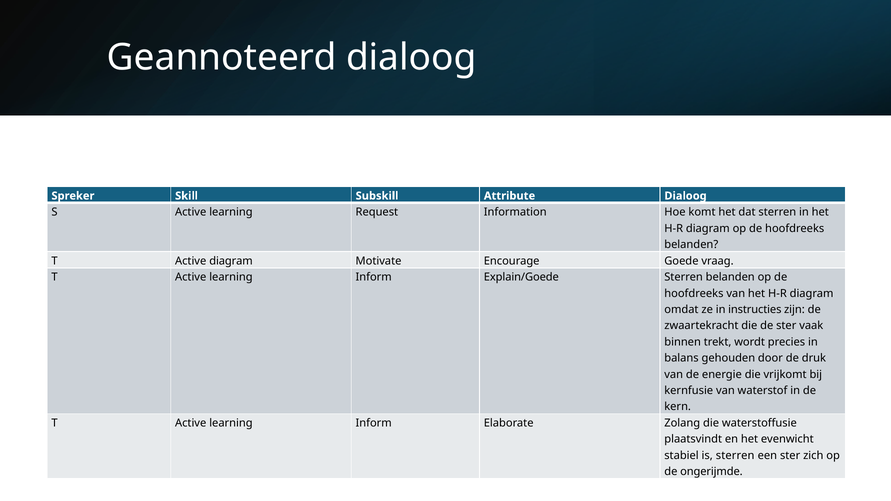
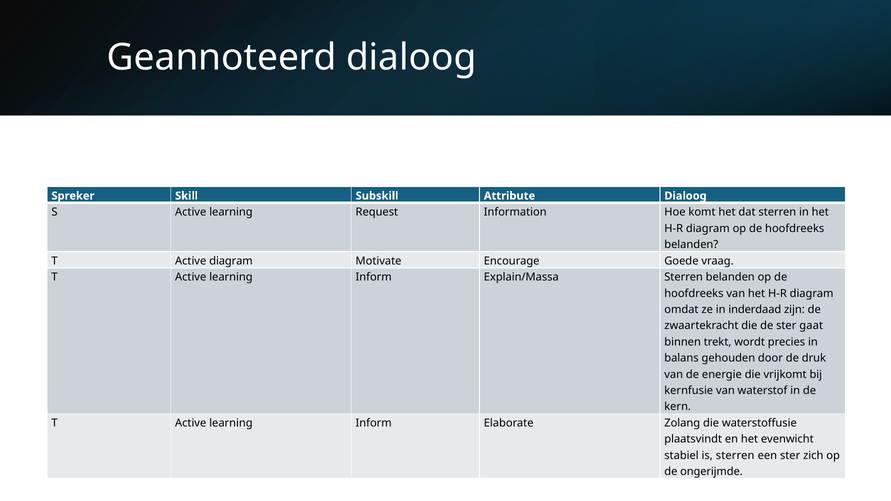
Explain/Goede: Explain/Goede -> Explain/Massa
instructies: instructies -> inderdaad
vaak: vaak -> gaat
